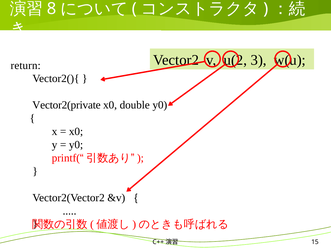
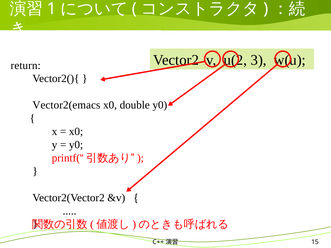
8: 8 -> 1
Vector2(private: Vector2(private -> Vector2(emacs
